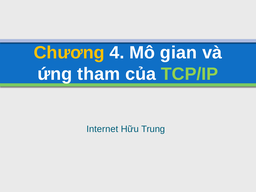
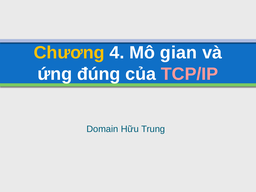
tham: tham -> đúng
TCP/IP colour: light green -> pink
Internet: Internet -> Domain
